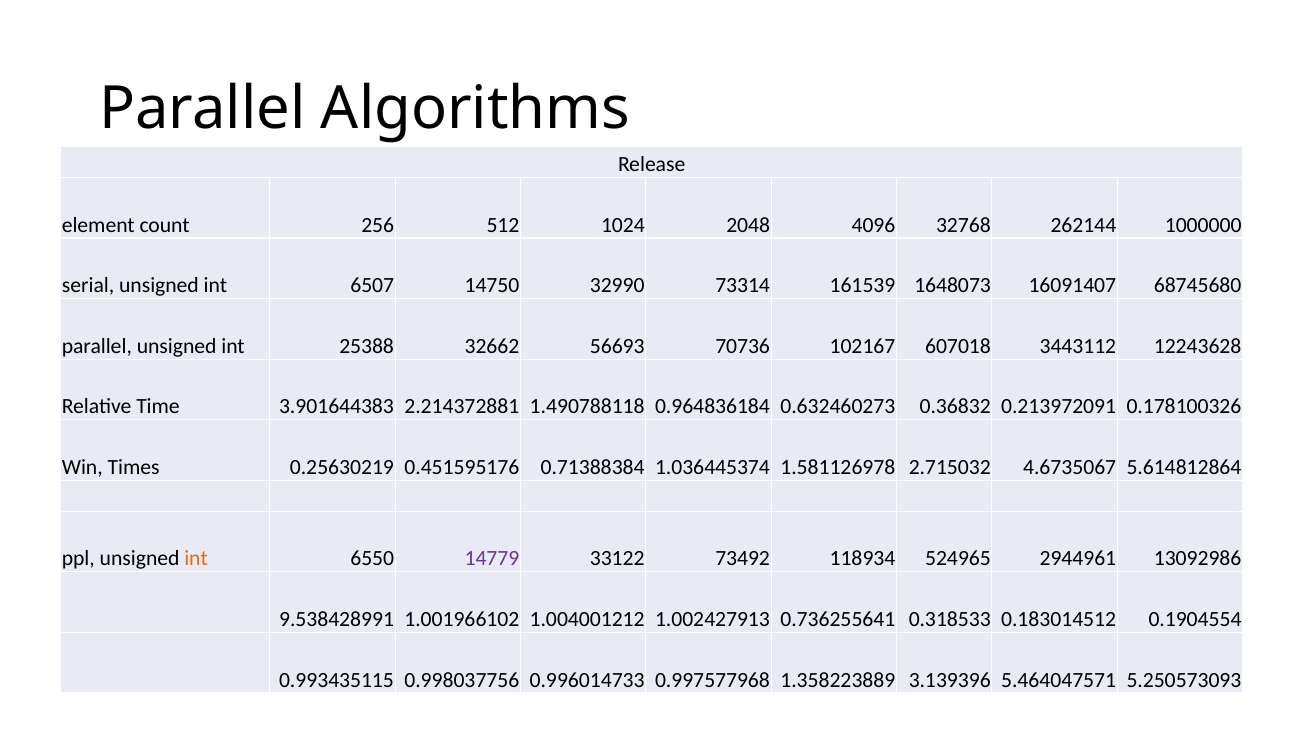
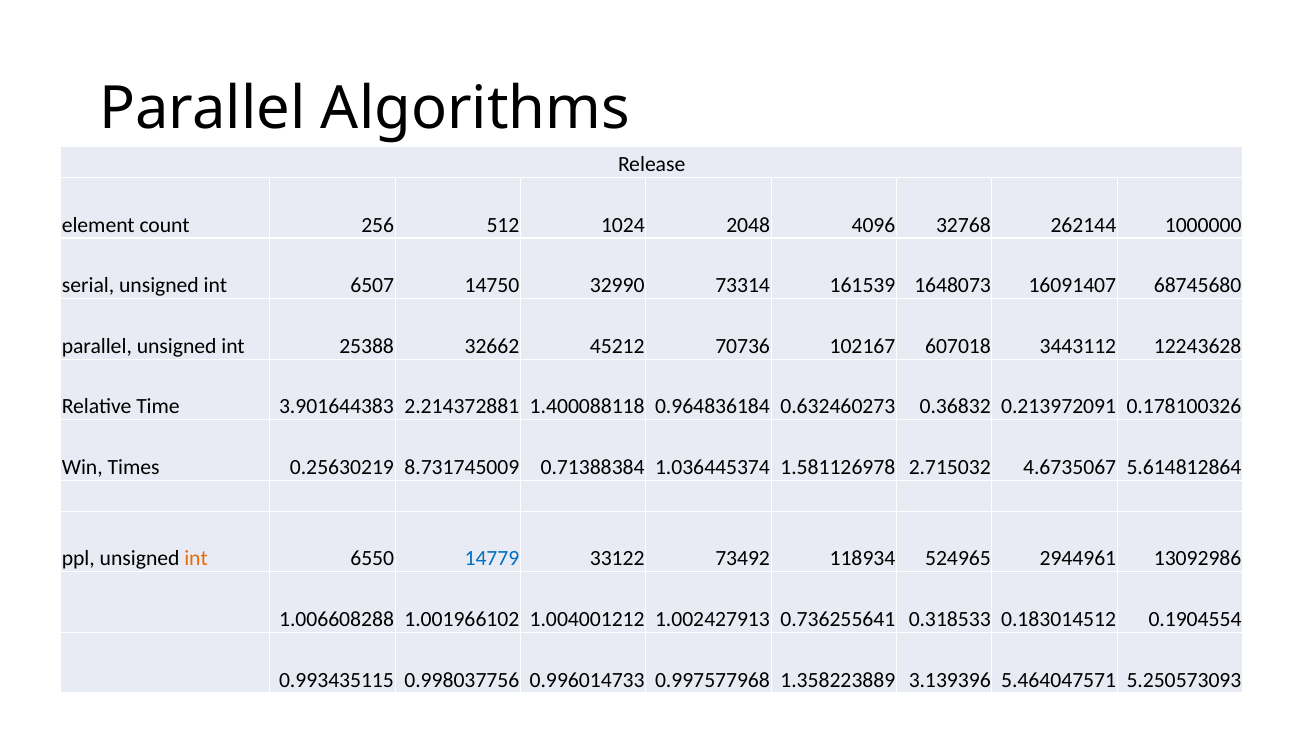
56693: 56693 -> 45212
1.490788118: 1.490788118 -> 1.400088118
0.451595176: 0.451595176 -> 8.731745009
14779 colour: purple -> blue
9.538428991: 9.538428991 -> 1.006608288
